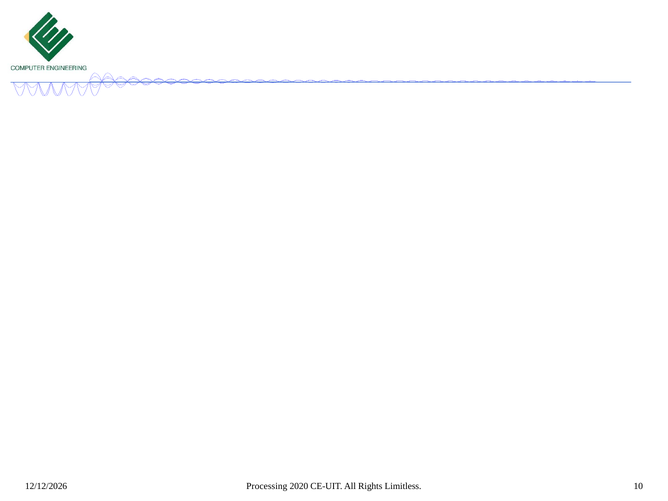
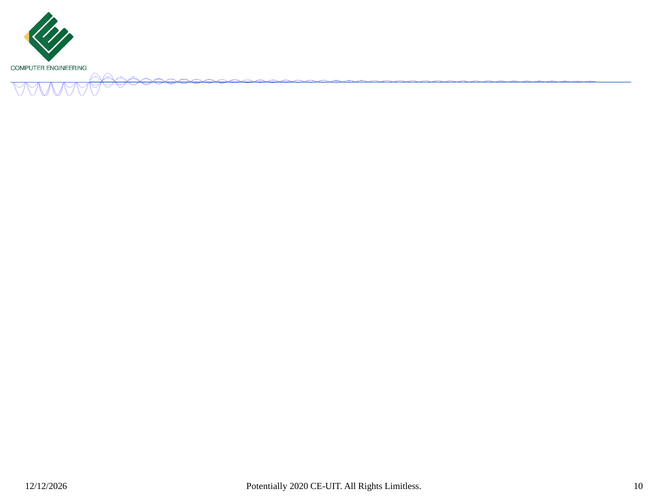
Processing: Processing -> Potentially
